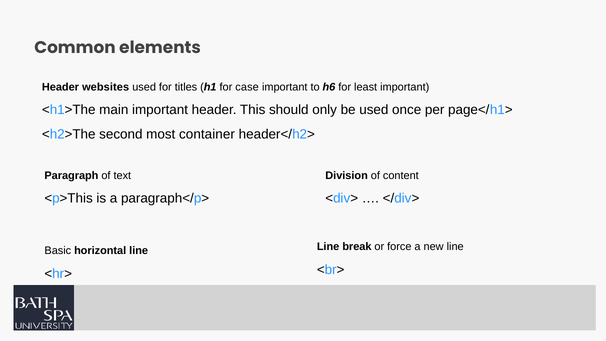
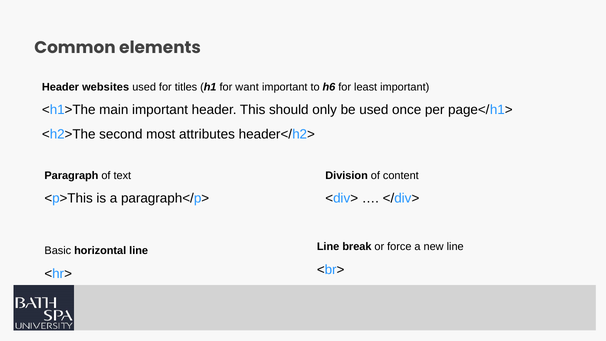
case: case -> want
container: container -> attributes
